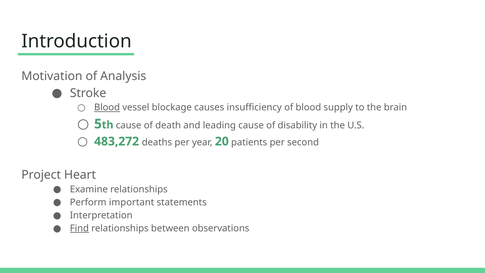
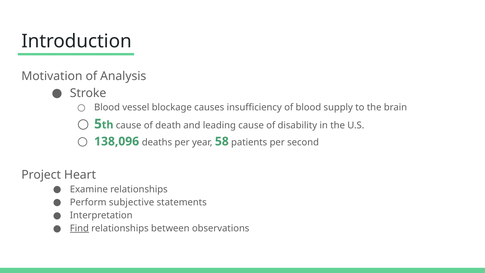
Blood at (107, 107) underline: present -> none
483,272: 483,272 -> 138,096
20: 20 -> 58
important: important -> subjective
